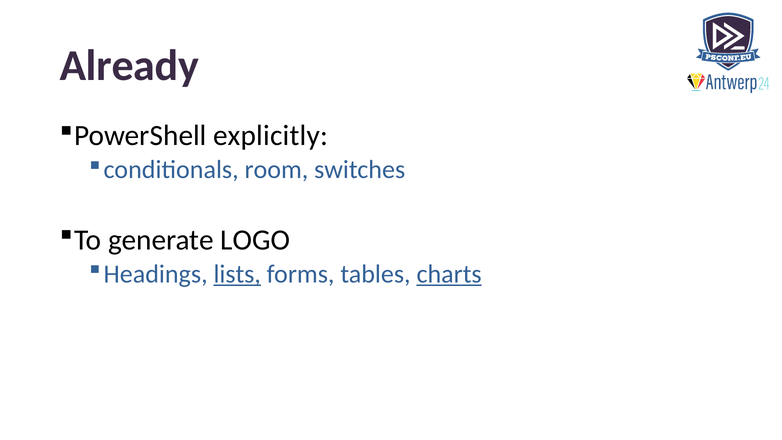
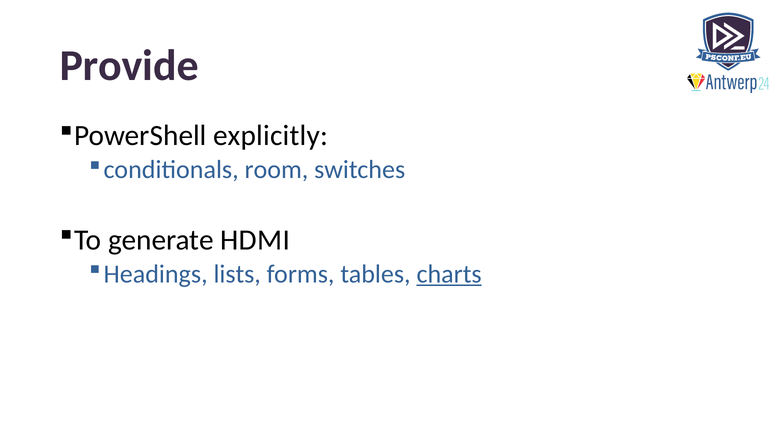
Already: Already -> Provide
LOGO: LOGO -> HDMI
lists underline: present -> none
